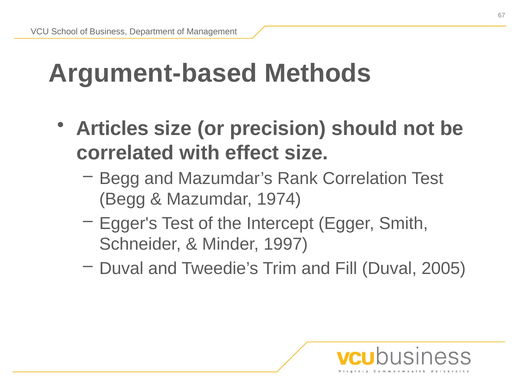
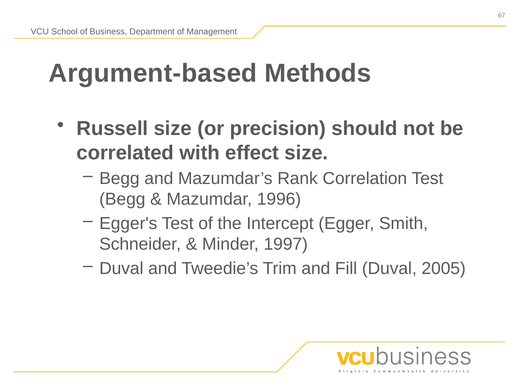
Articles: Articles -> Russell
1974: 1974 -> 1996
